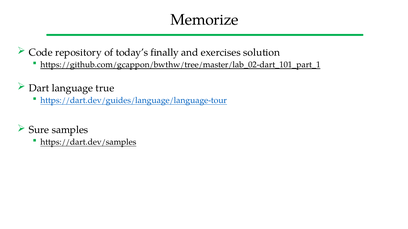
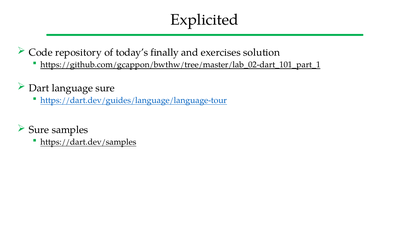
Memorize: Memorize -> Explicited
language true: true -> sure
